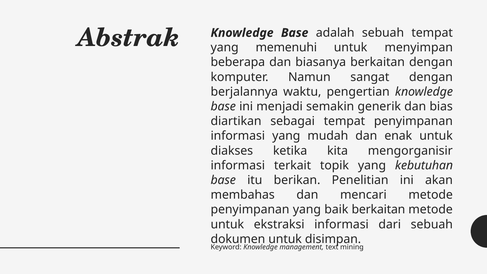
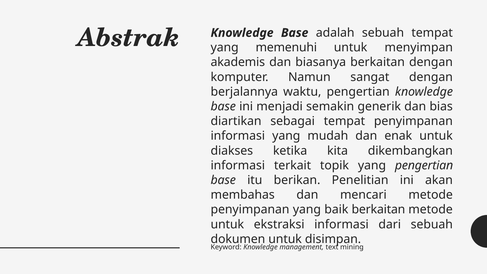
beberapa: beberapa -> akademis
mengorganisir: mengorganisir -> dikembangkan
yang kebutuhan: kebutuhan -> pengertian
